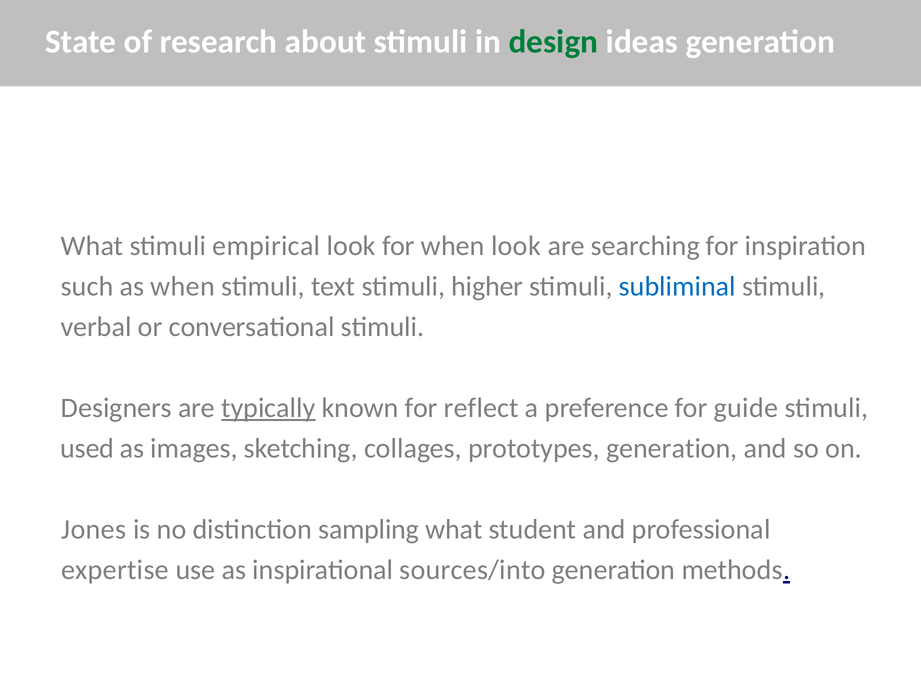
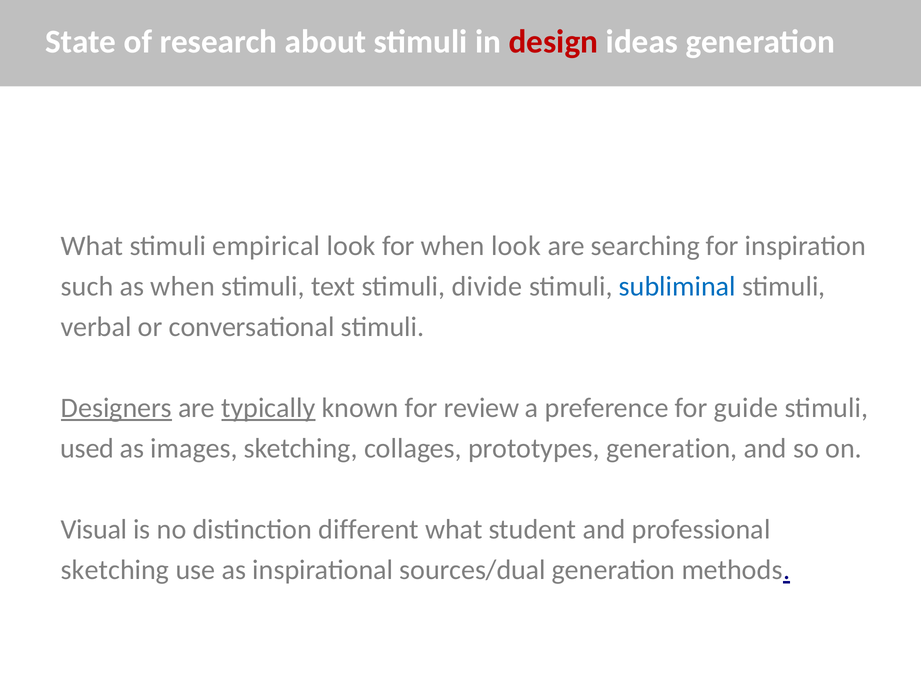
design colour: green -> red
higher: higher -> divide
Designers underline: none -> present
reflect: reflect -> review
Jones: Jones -> Visual
sampling: sampling -> different
expertise at (115, 570): expertise -> sketching
sources/into: sources/into -> sources/dual
